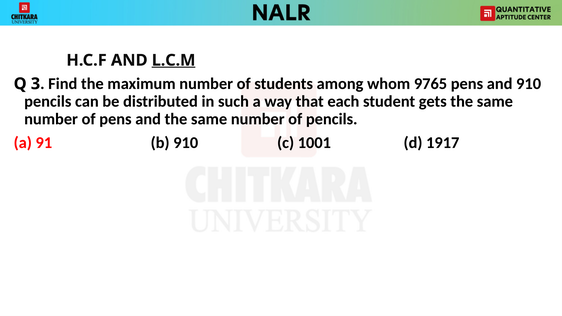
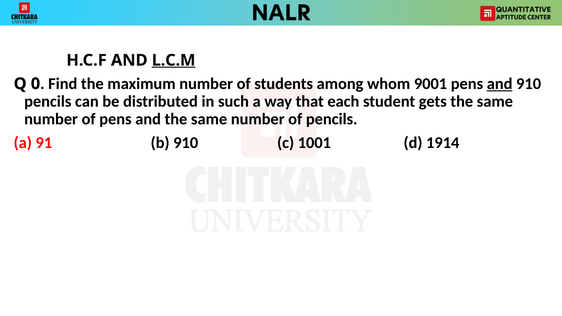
3: 3 -> 0
9765: 9765 -> 9001
and at (500, 84) underline: none -> present
1917: 1917 -> 1914
